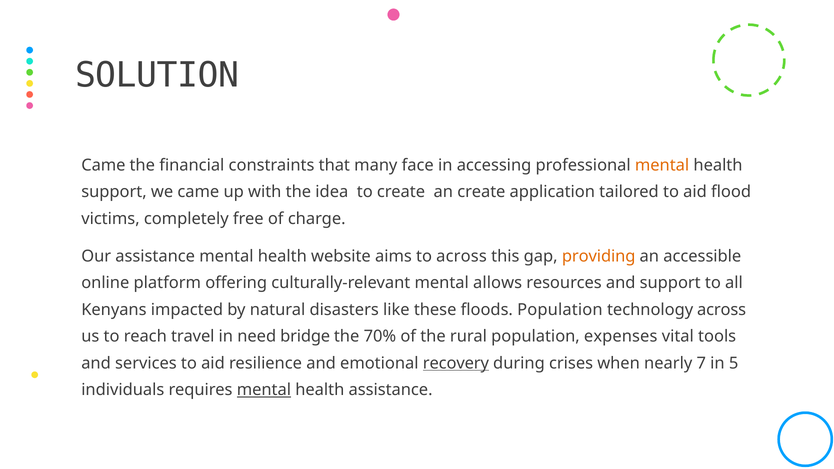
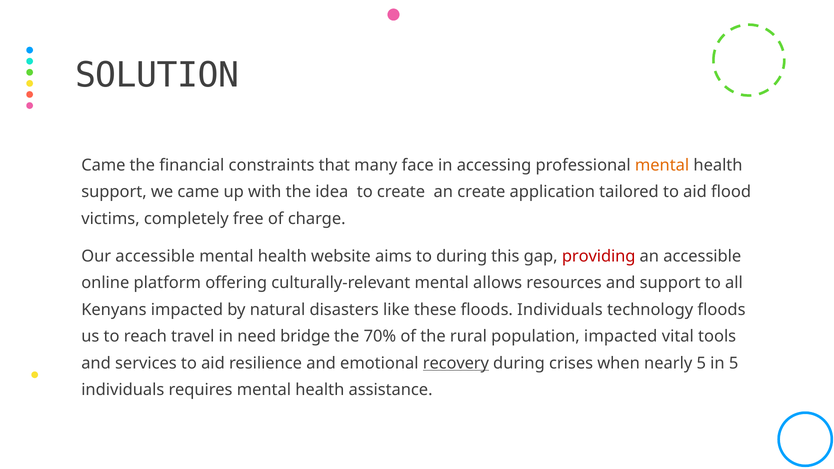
Our assistance: assistance -> accessible
to across: across -> during
providing colour: orange -> red
floods Population: Population -> Individuals
technology across: across -> floods
population expenses: expenses -> impacted
nearly 7: 7 -> 5
mental at (264, 390) underline: present -> none
